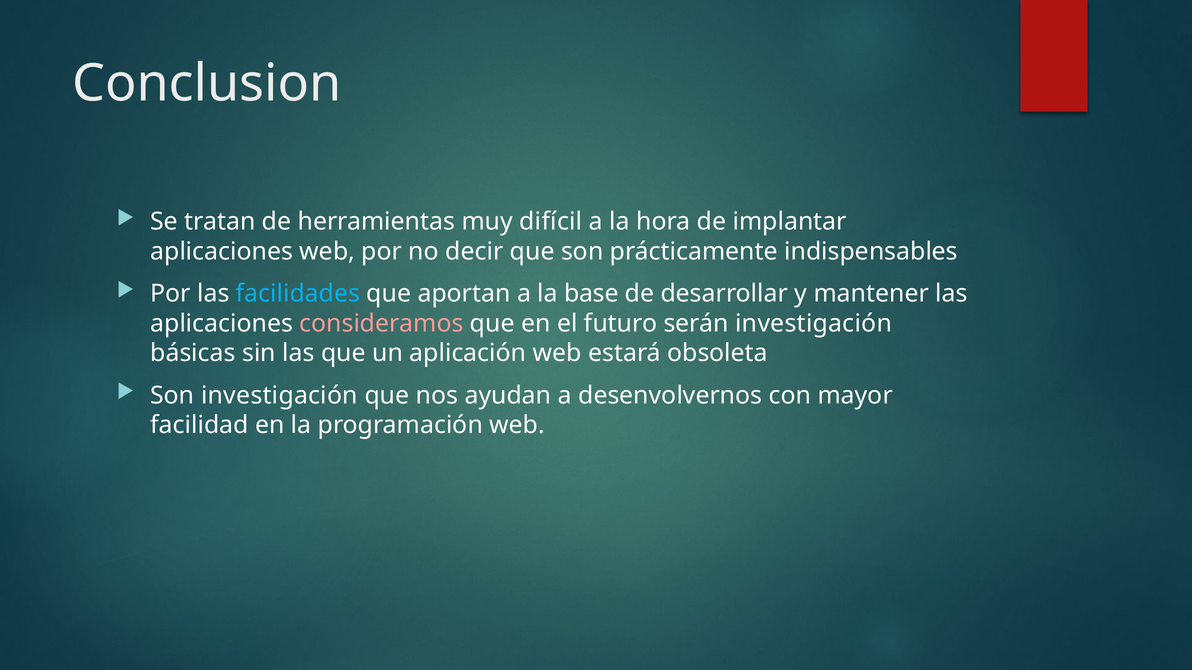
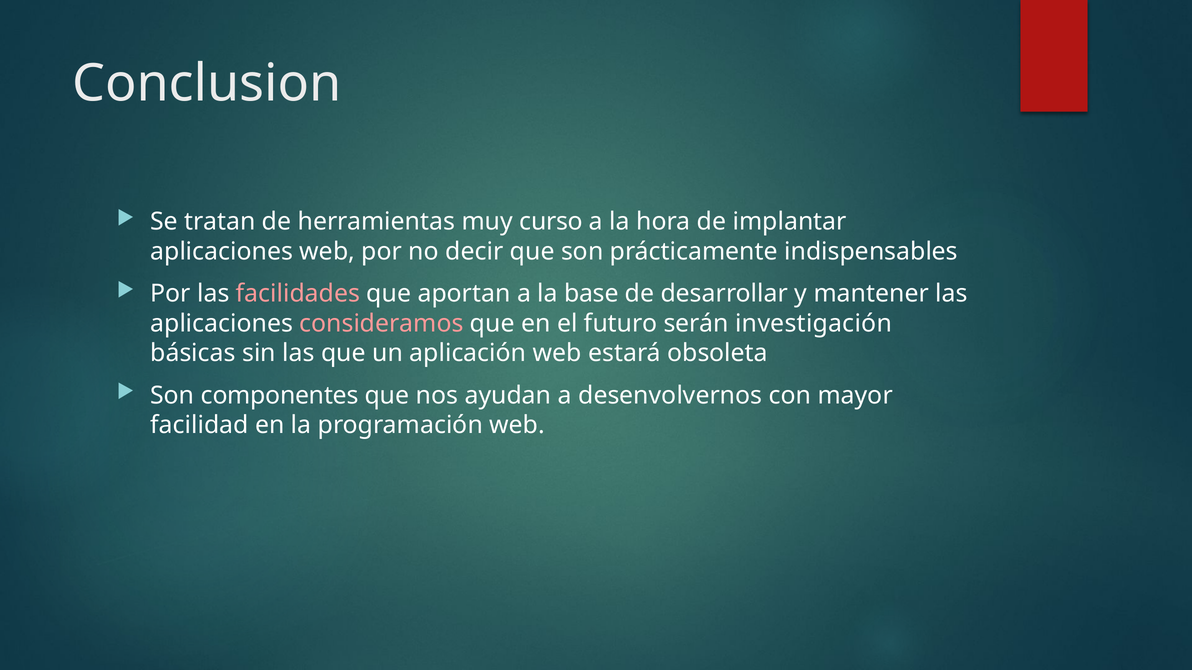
difícil: difícil -> curso
facilidades colour: light blue -> pink
Son investigación: investigación -> componentes
